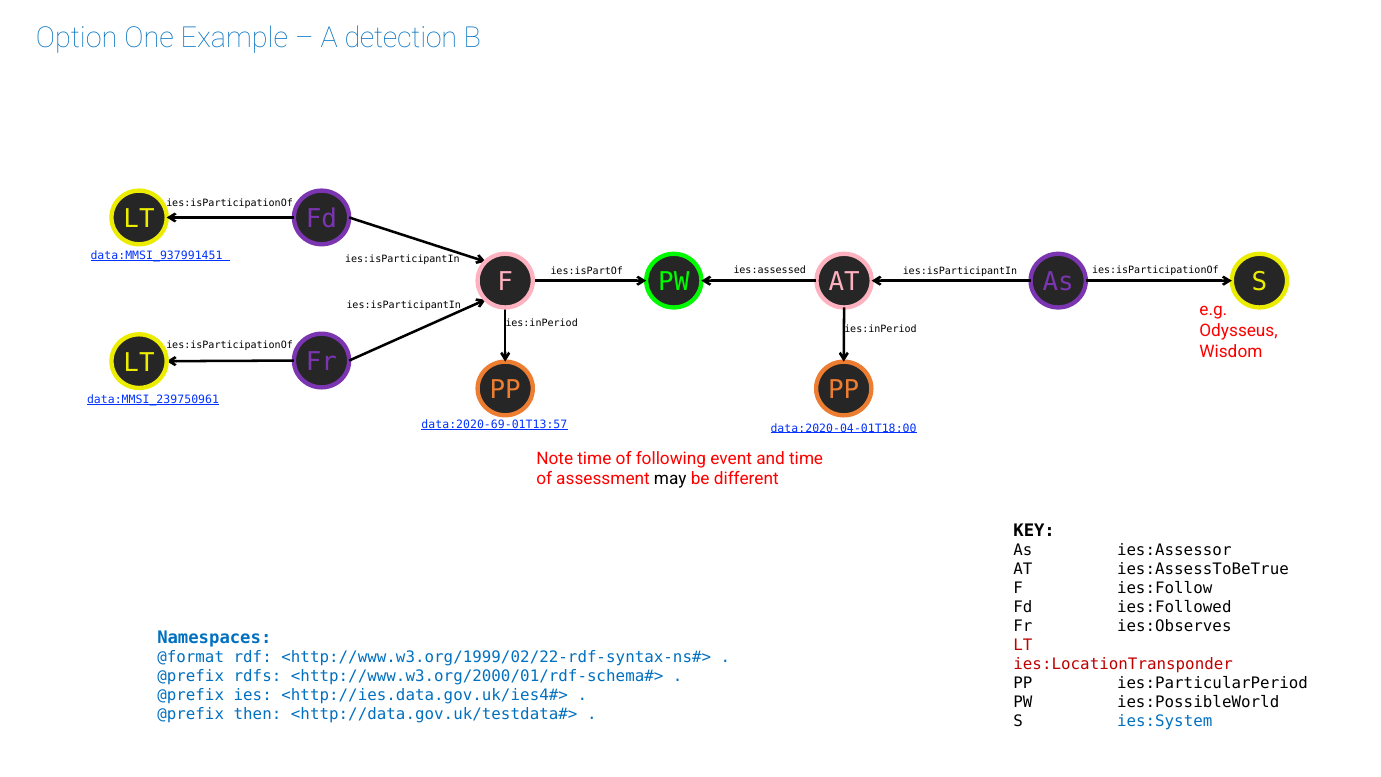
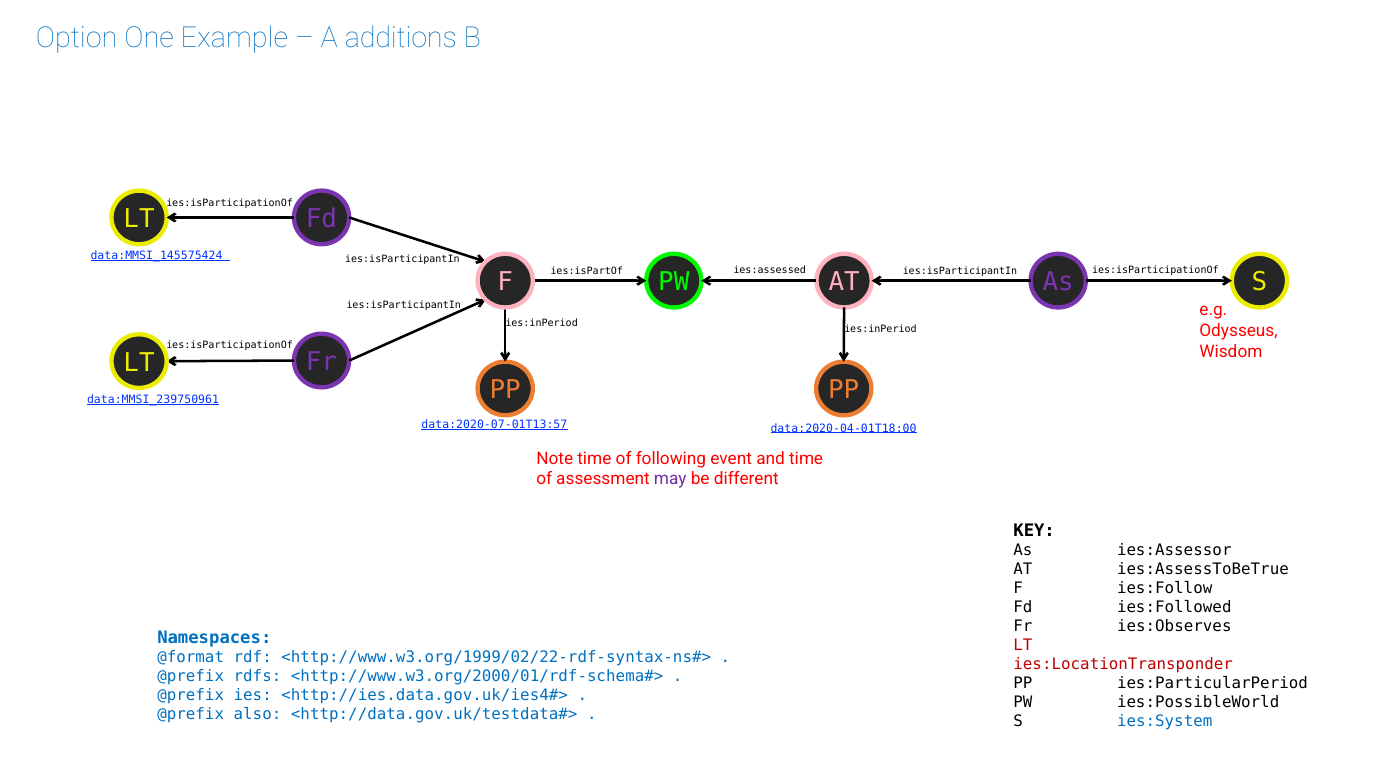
detection: detection -> additions
data:MMSI_937991451: data:MMSI_937991451 -> data:MMSI_145575424
data:2020-69-01T13:57: data:2020-69-01T13:57 -> data:2020-07-01T13:57
may colour: black -> purple
then: then -> also
